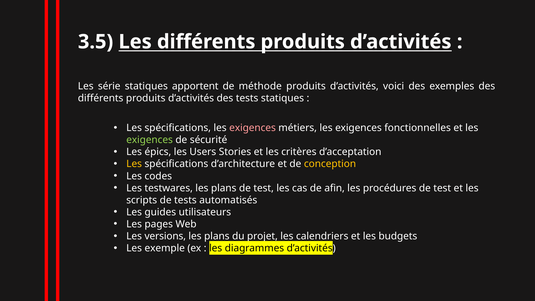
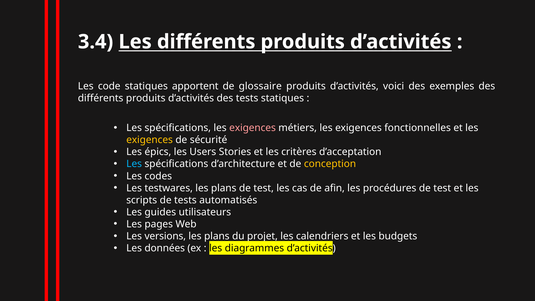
3.5: 3.5 -> 3.4
série: série -> code
méthode: méthode -> glossaire
exigences at (150, 140) colour: light green -> yellow
Les at (134, 164) colour: yellow -> light blue
exemple: exemple -> données
